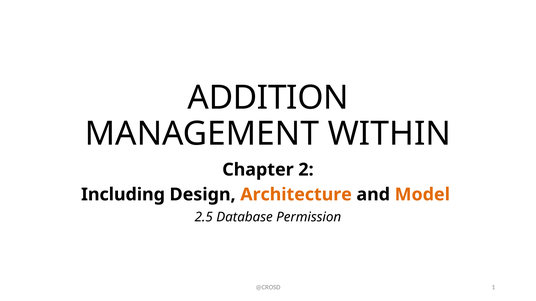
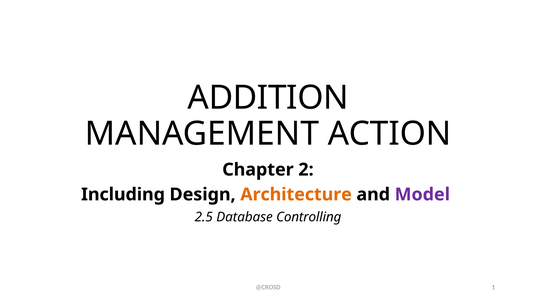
WITHIN: WITHIN -> ACTION
Model colour: orange -> purple
Permission: Permission -> Controlling
